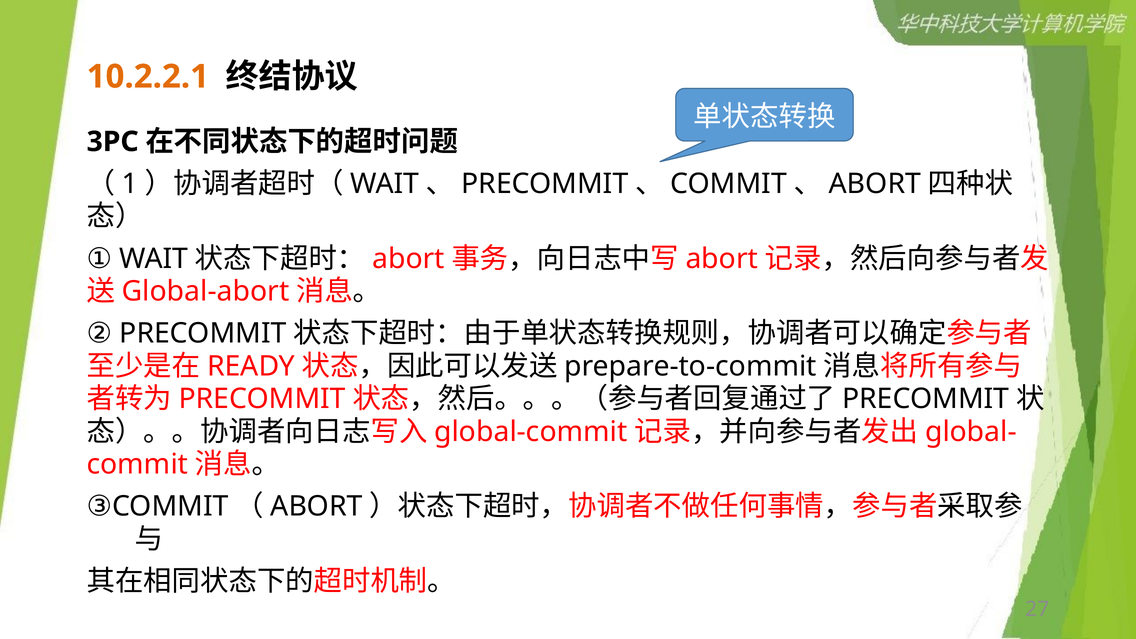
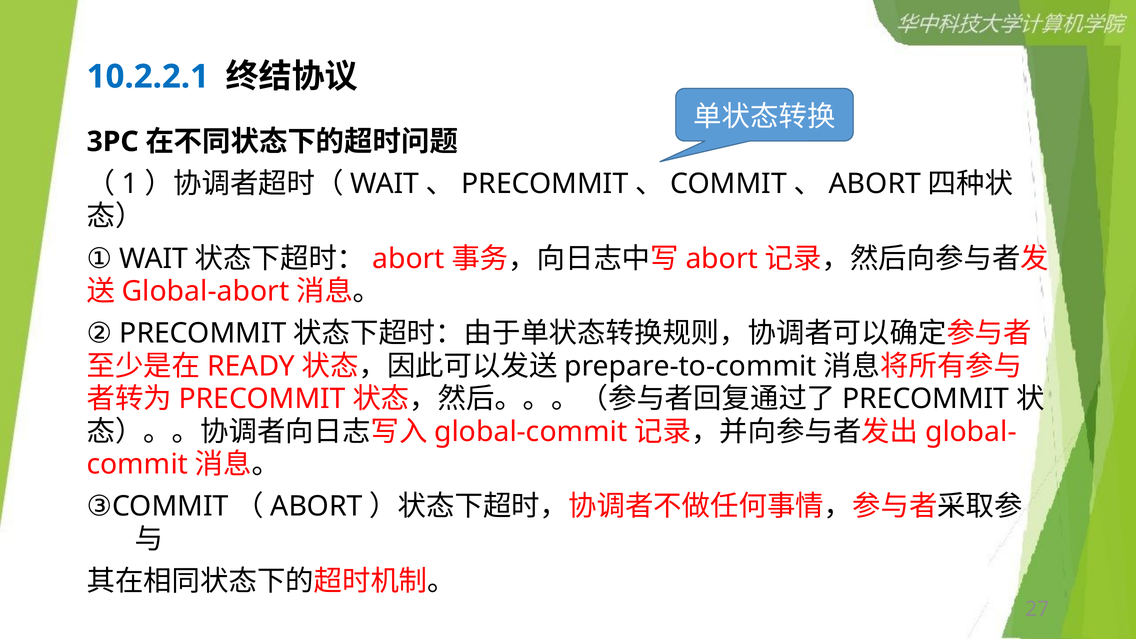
10.2.2.1 colour: orange -> blue
